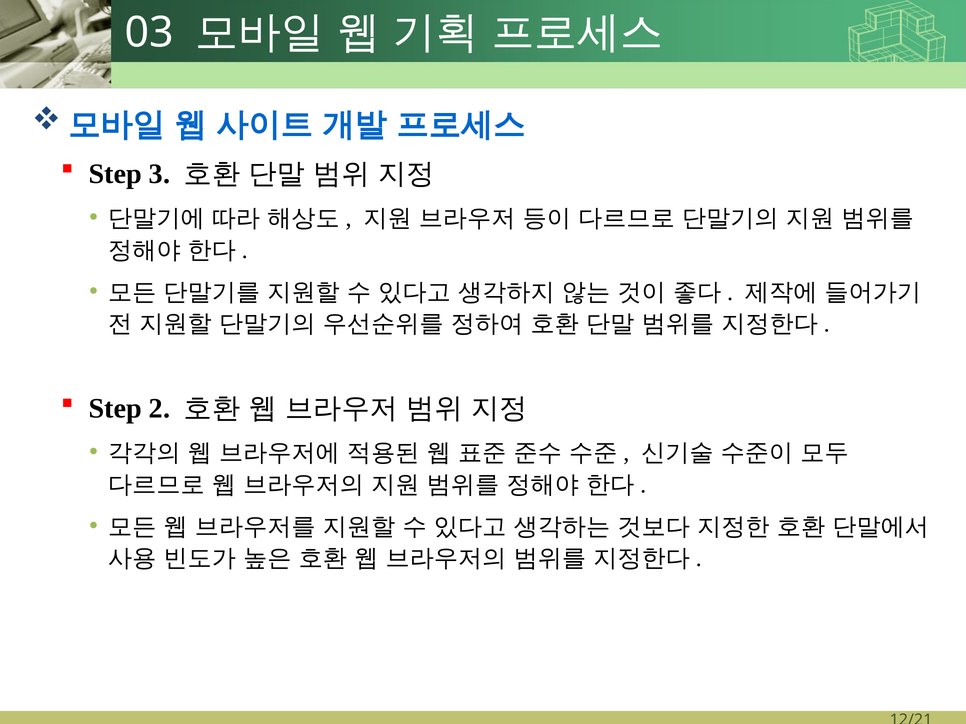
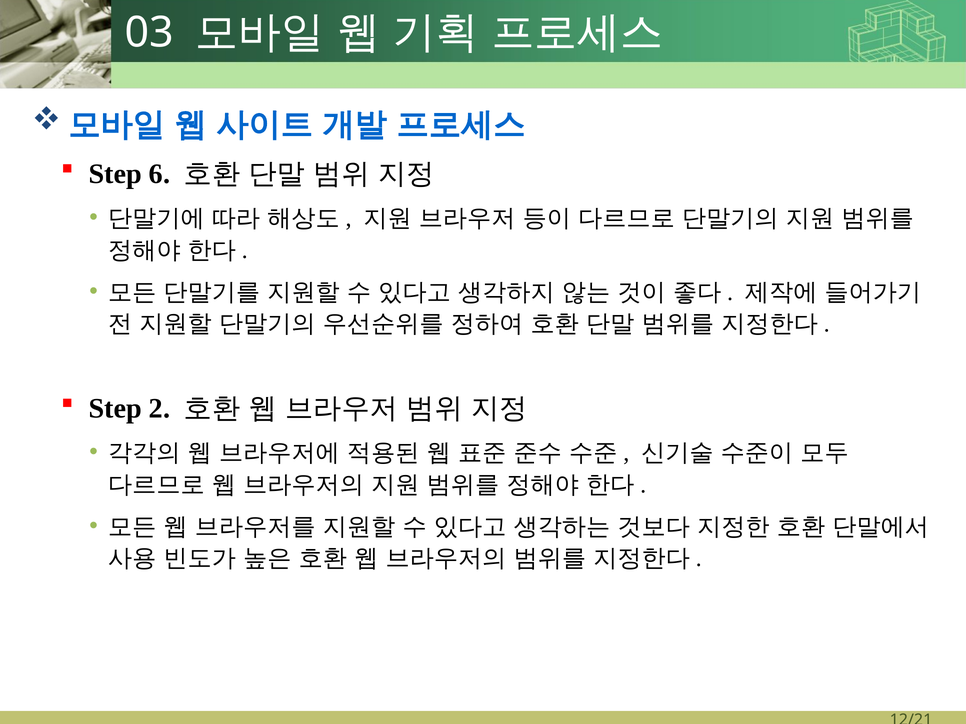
3: 3 -> 6
